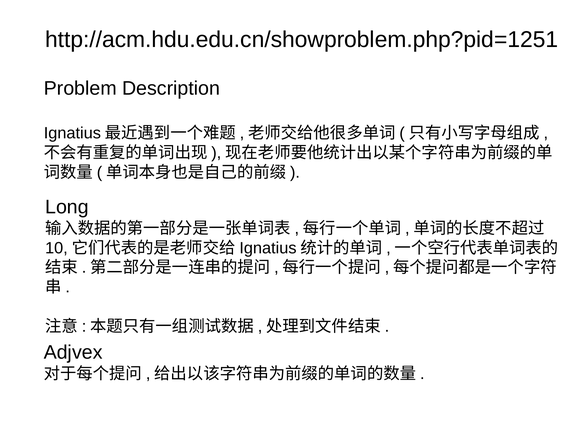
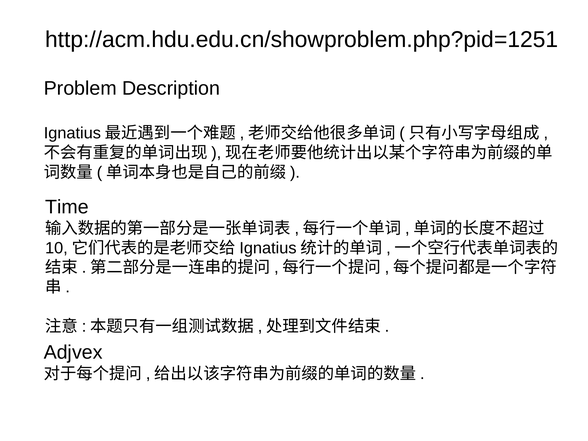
Long: Long -> Time
